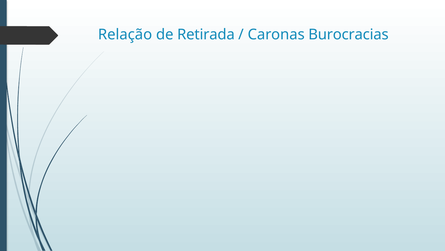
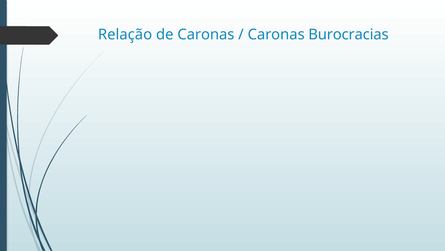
de Retirada: Retirada -> Caronas
